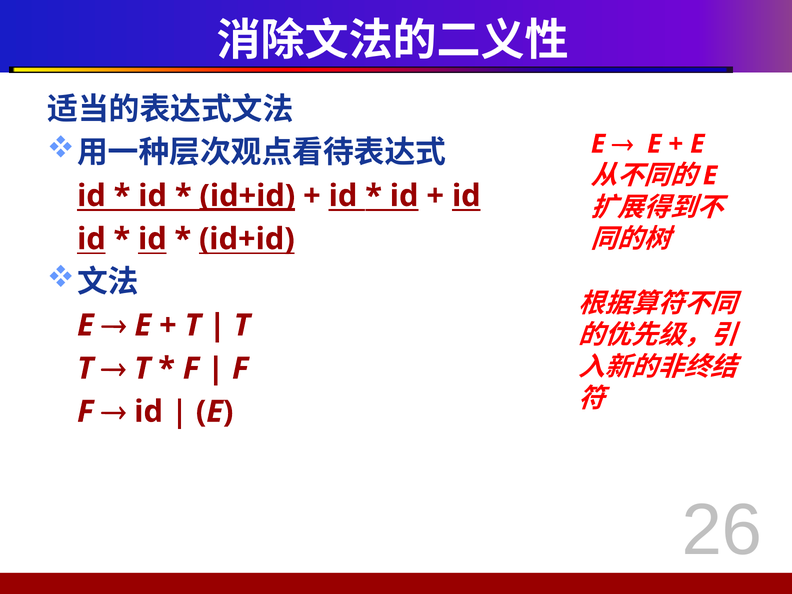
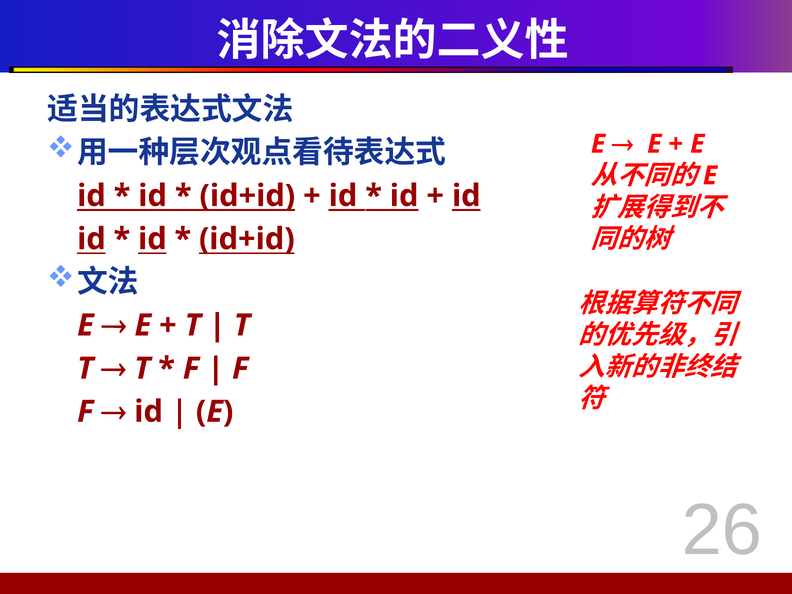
id+id at (247, 196) underline: present -> none
